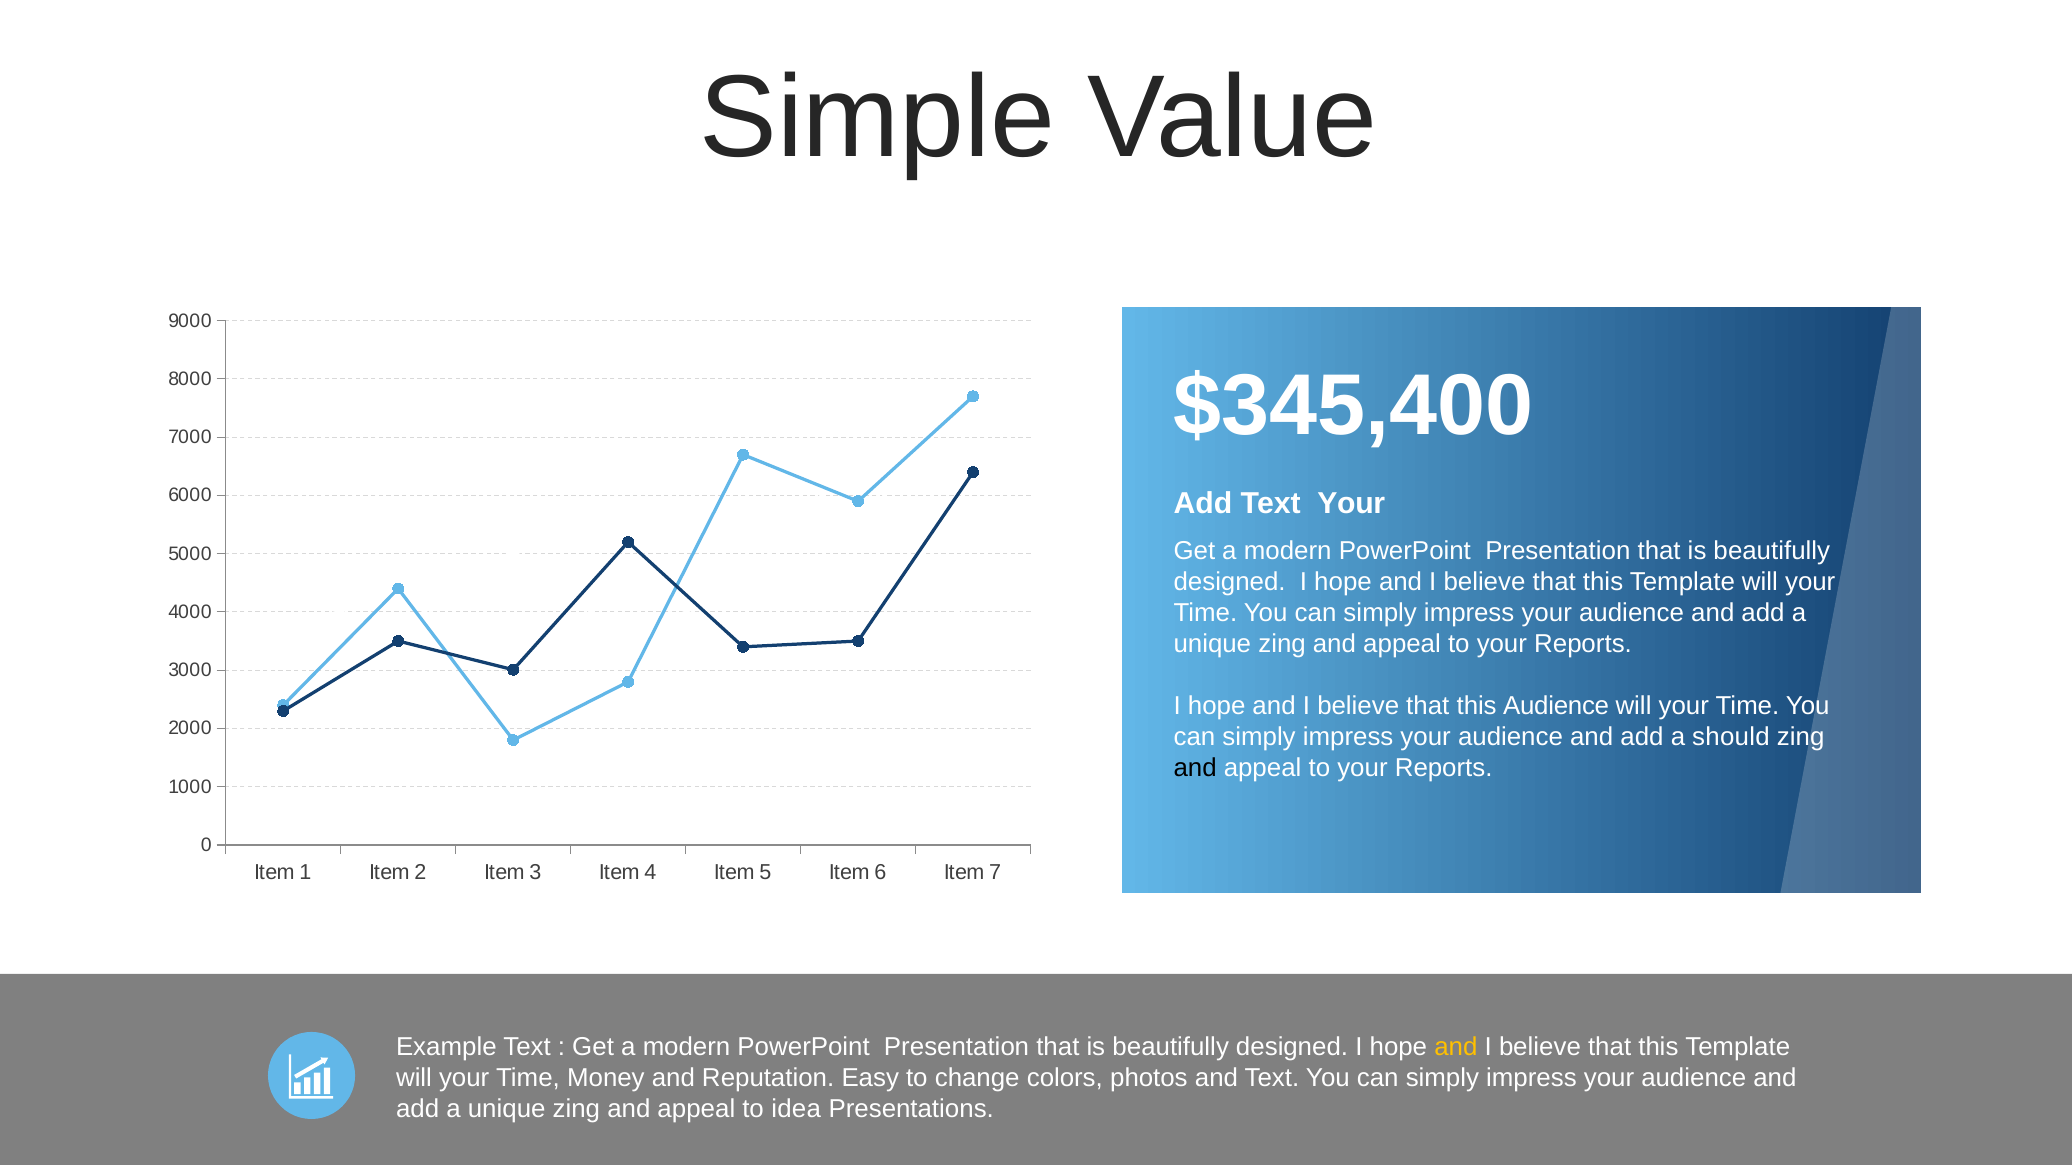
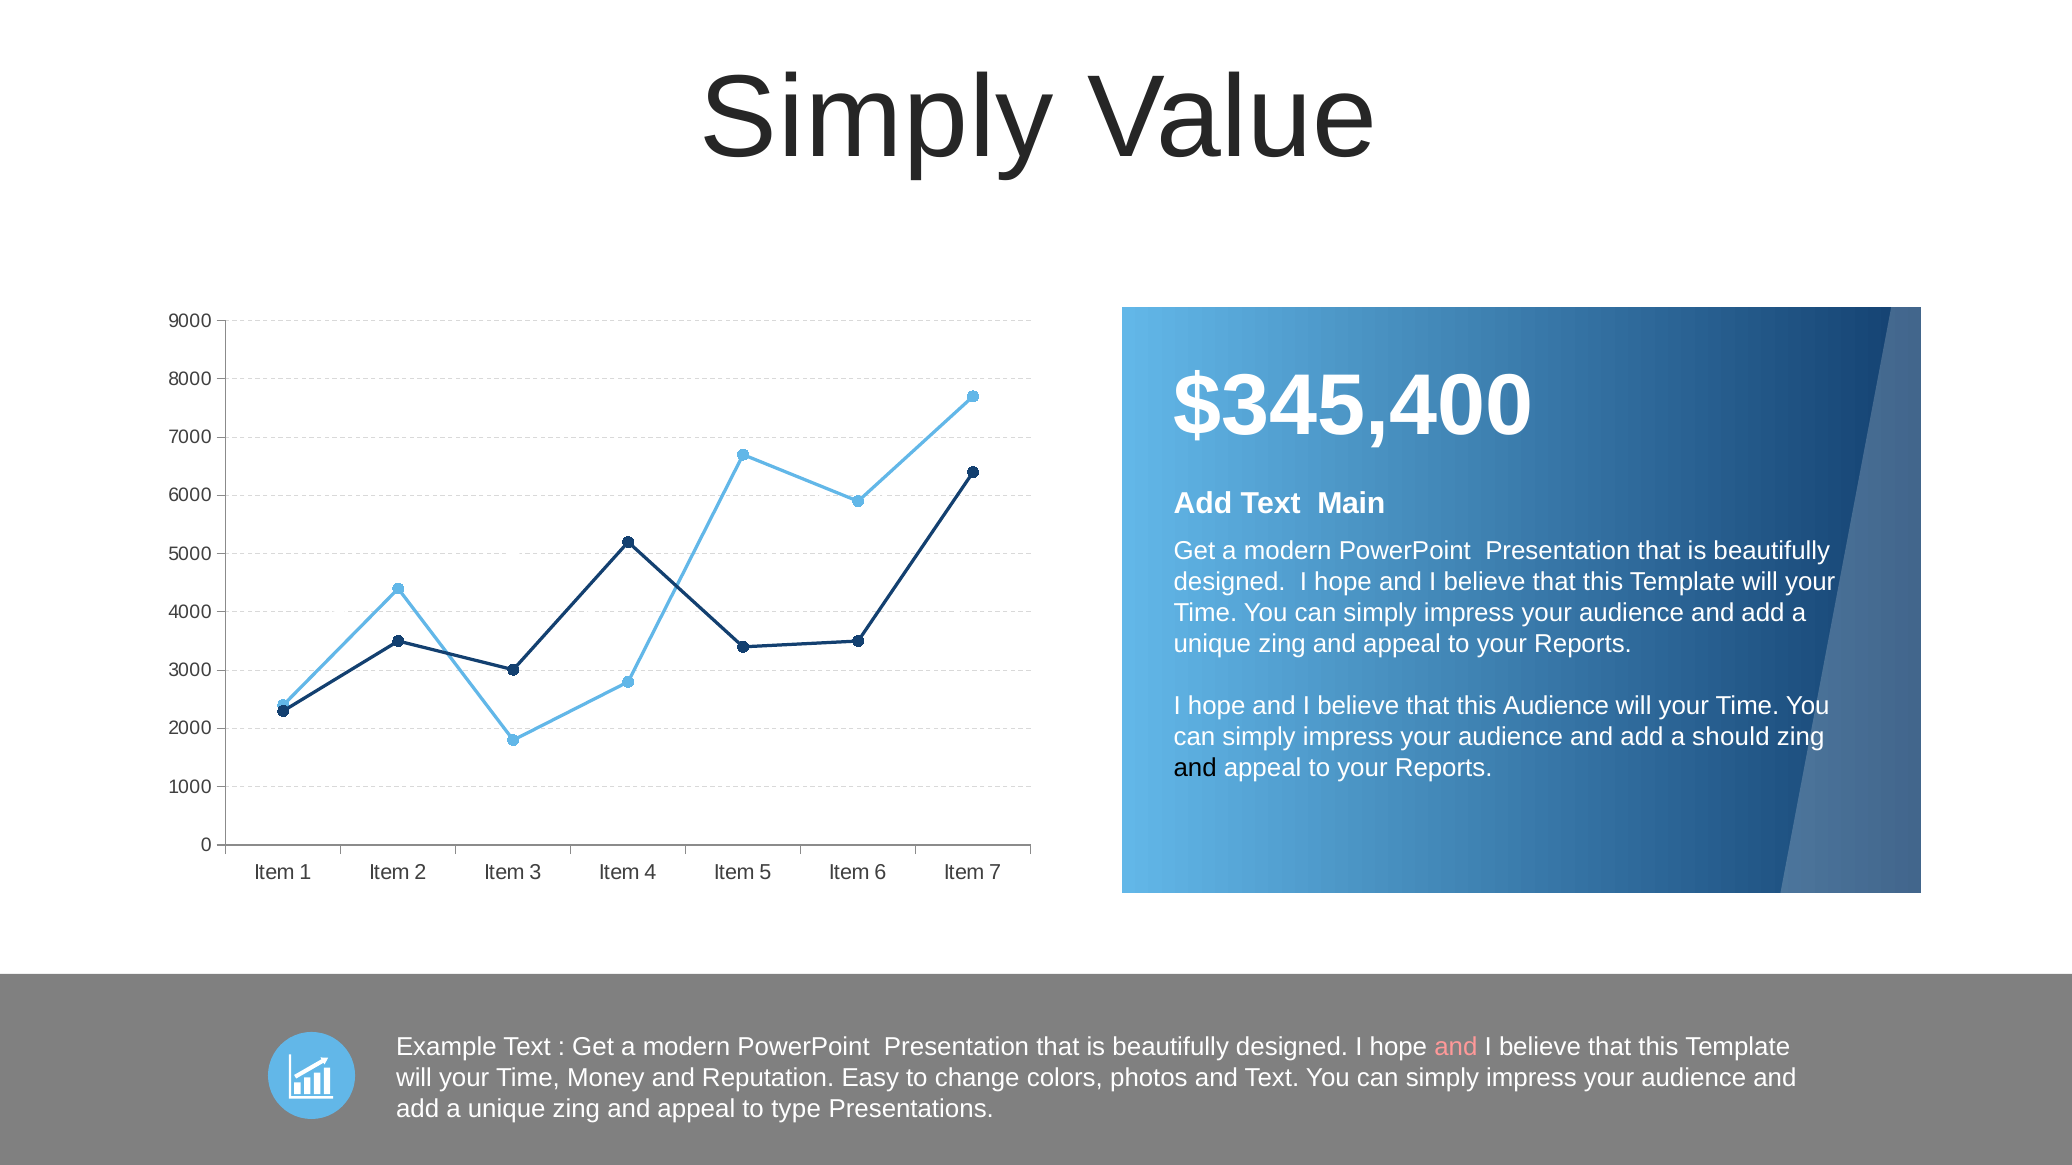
Simple at (877, 119): Simple -> Simply
Text Your: Your -> Main
and at (1456, 1048) colour: yellow -> pink
idea: idea -> type
